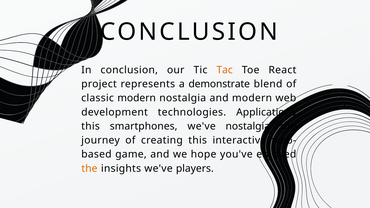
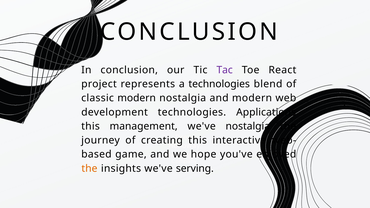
Tac colour: orange -> purple
a demonstrate: demonstrate -> technologies
smartphones: smartphones -> management
players: players -> serving
